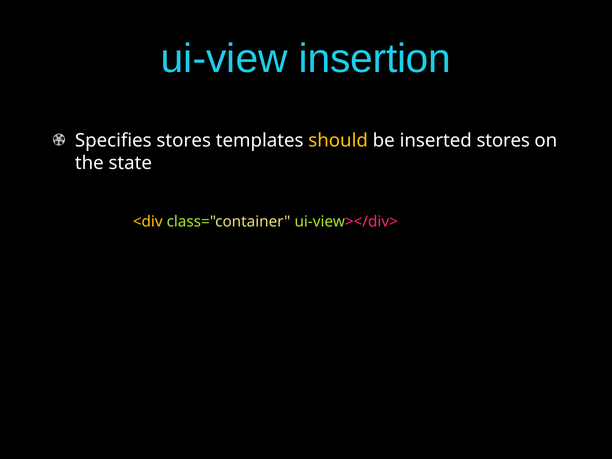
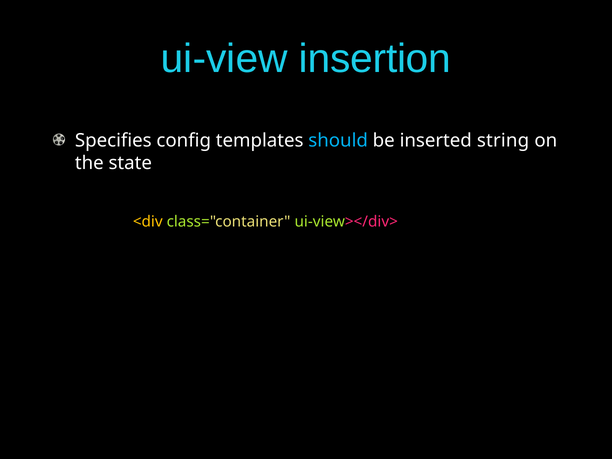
Specifies stores: stores -> config
should colour: yellow -> light blue
inserted stores: stores -> string
